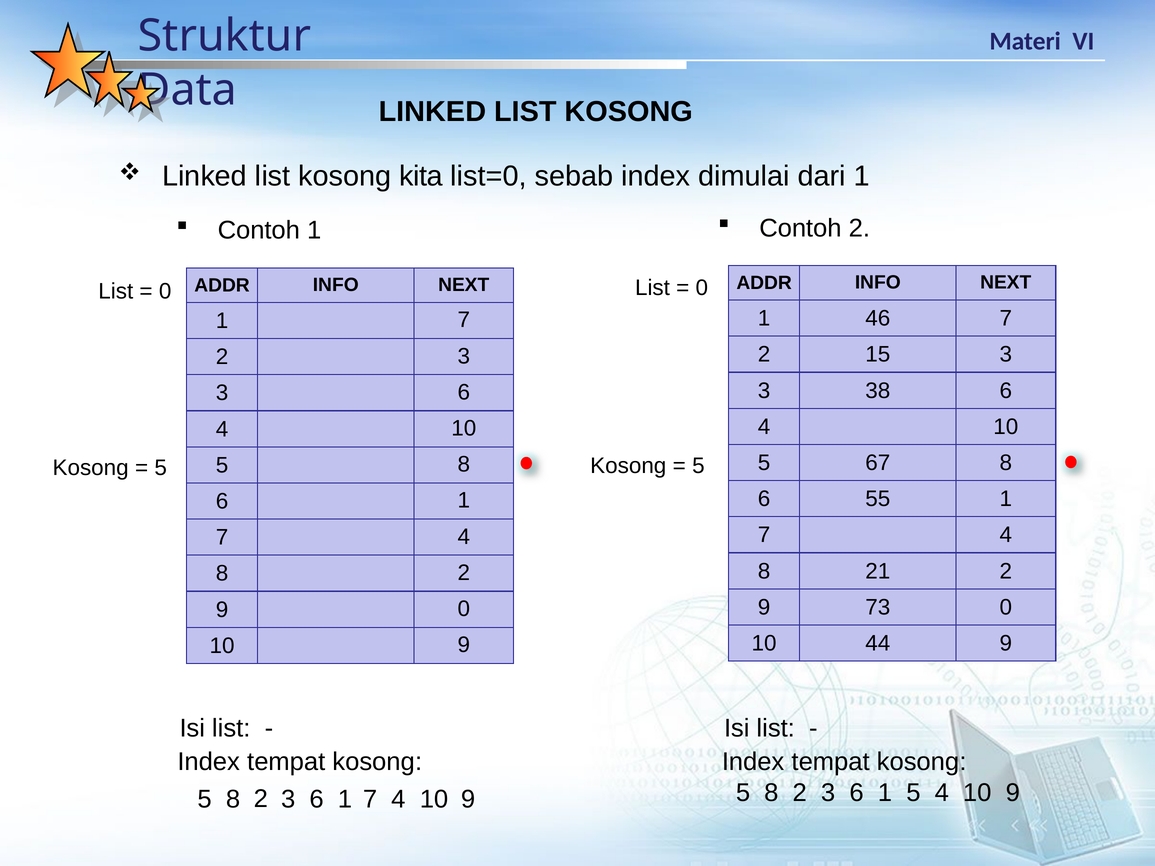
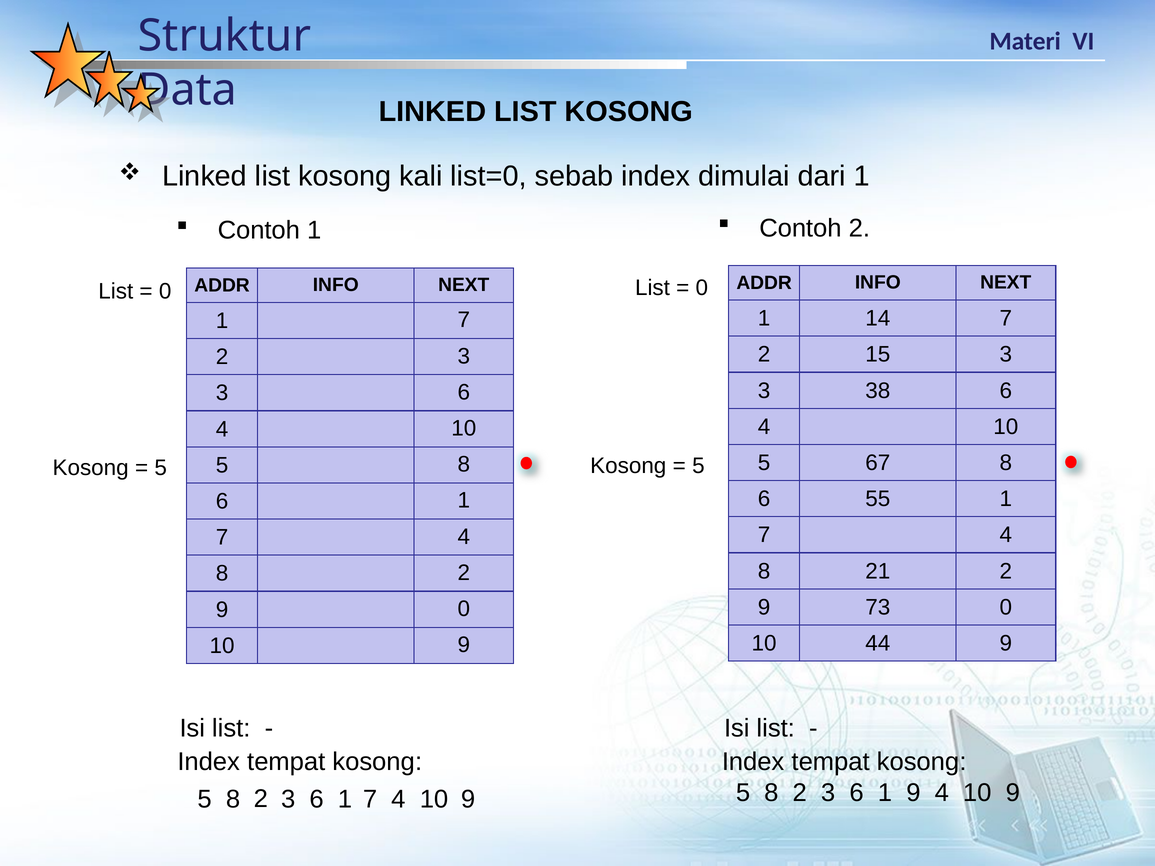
kita: kita -> kali
46: 46 -> 14
1 5: 5 -> 9
